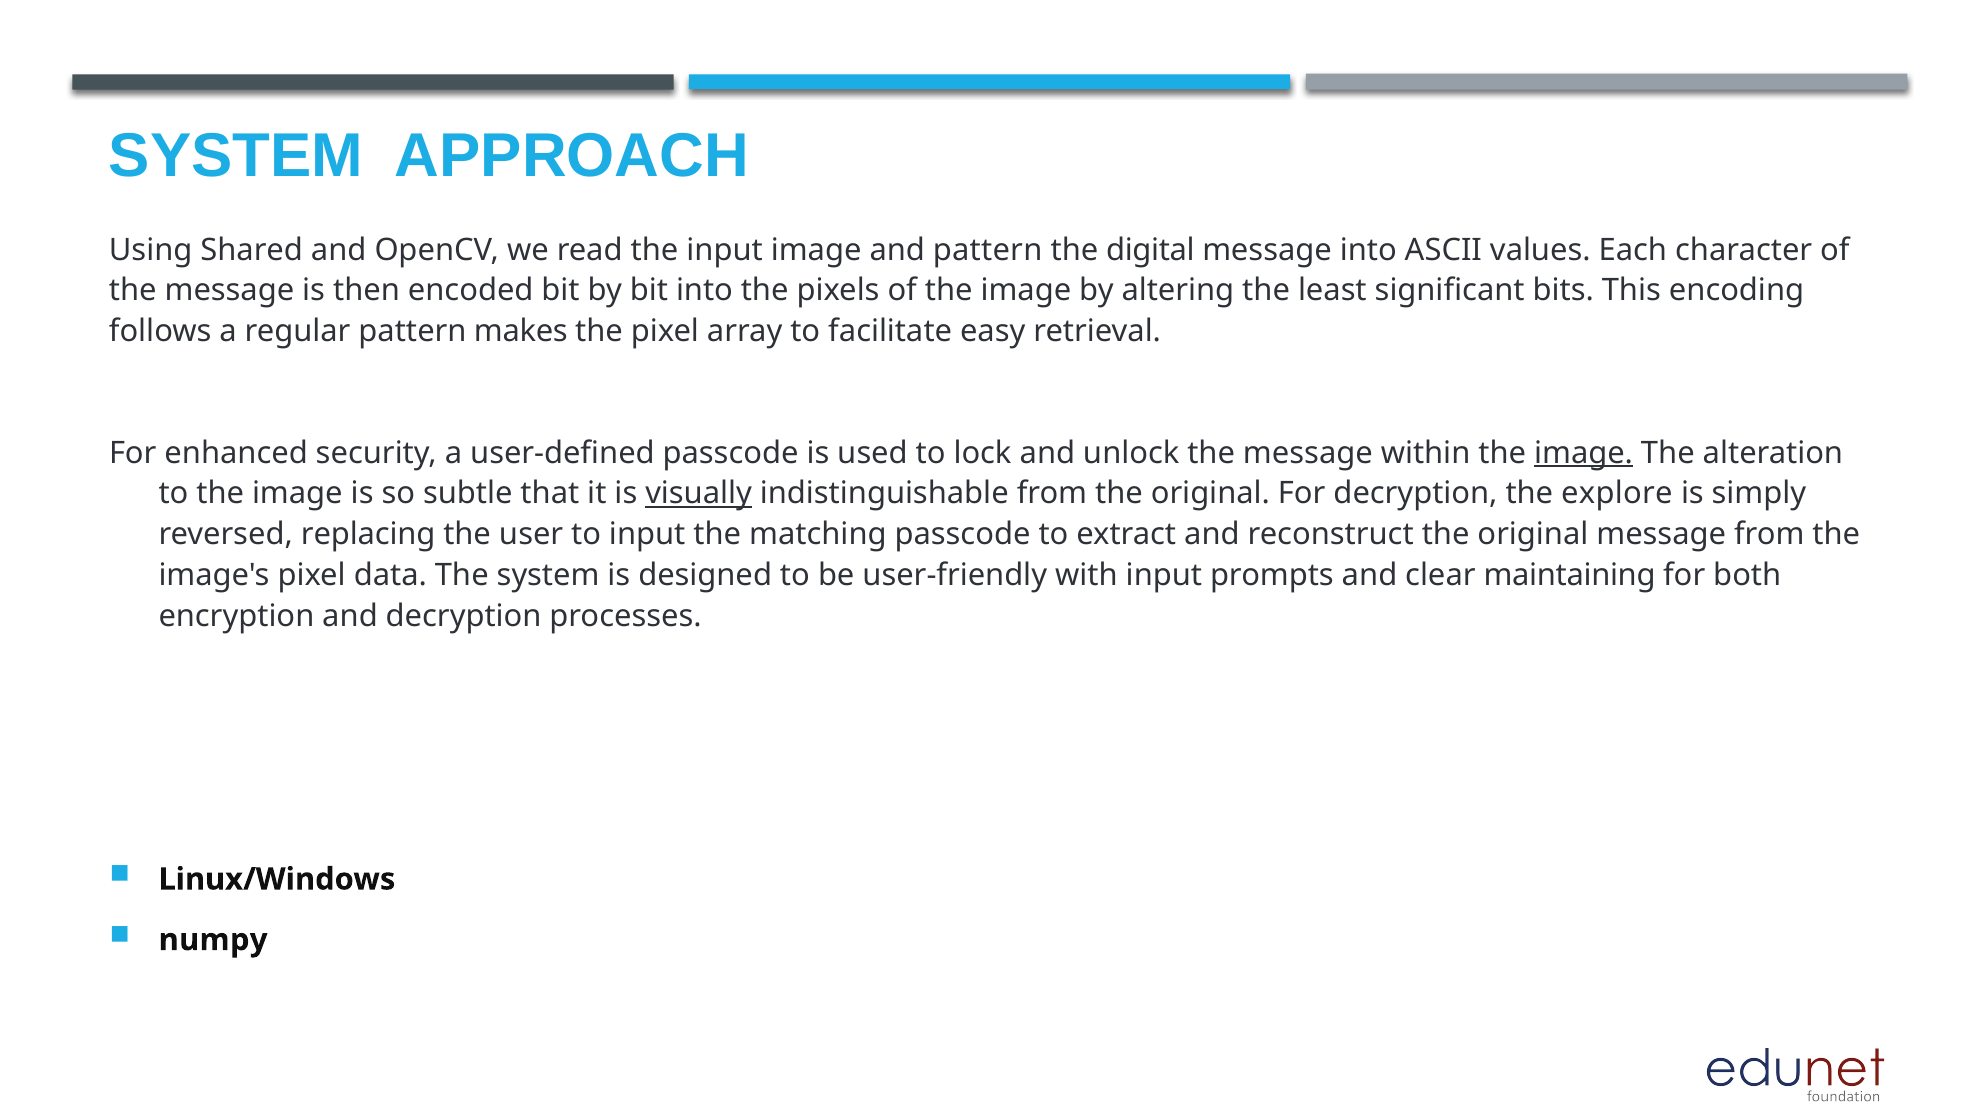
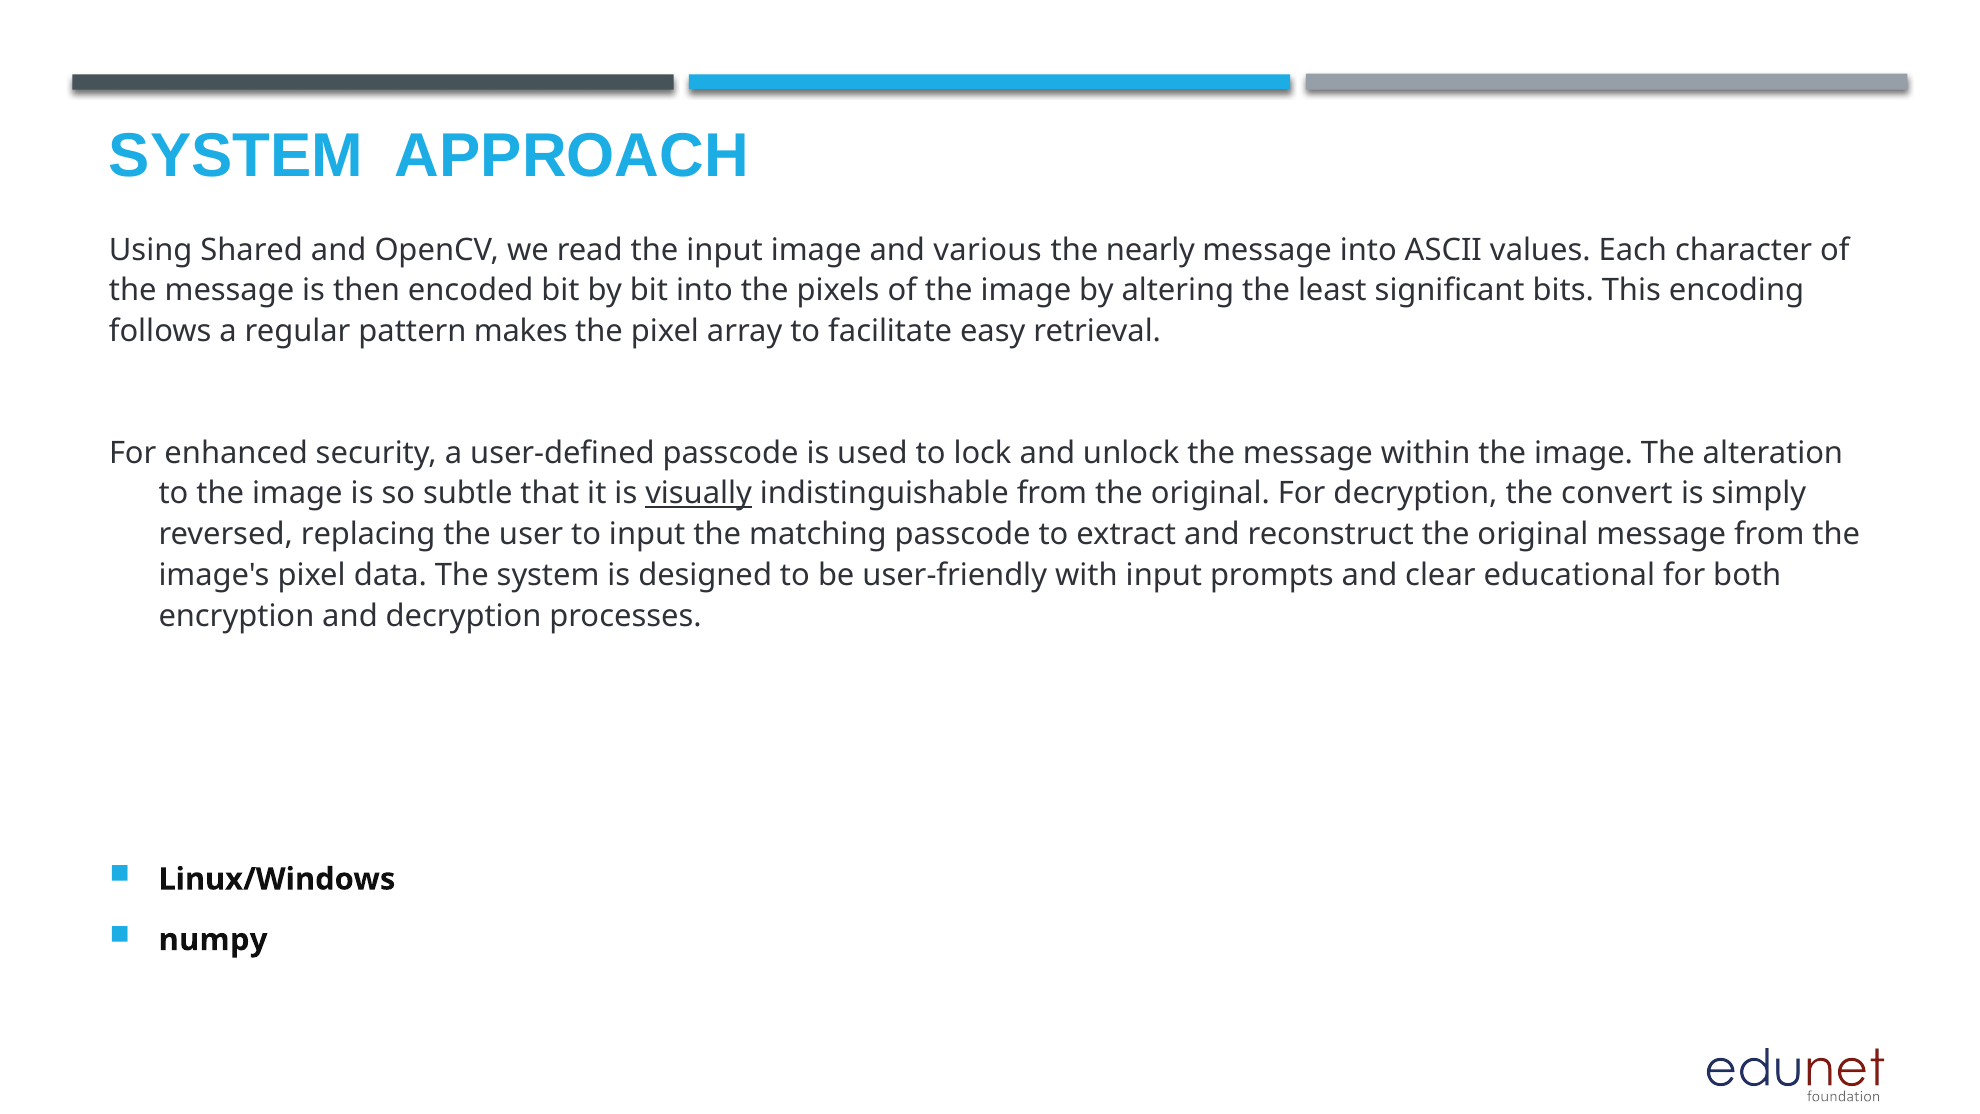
and pattern: pattern -> various
digital: digital -> nearly
image at (1584, 453) underline: present -> none
explore: explore -> convert
maintaining: maintaining -> educational
